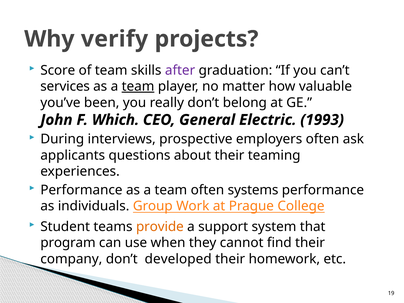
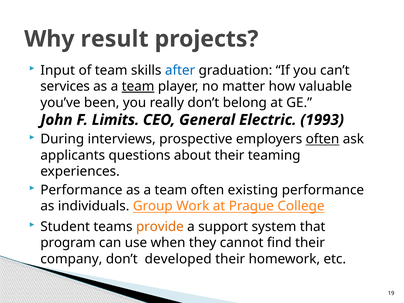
verify: verify -> result
Score: Score -> Input
after colour: purple -> blue
Which: Which -> Limits
often at (323, 139) underline: none -> present
systems: systems -> existing
